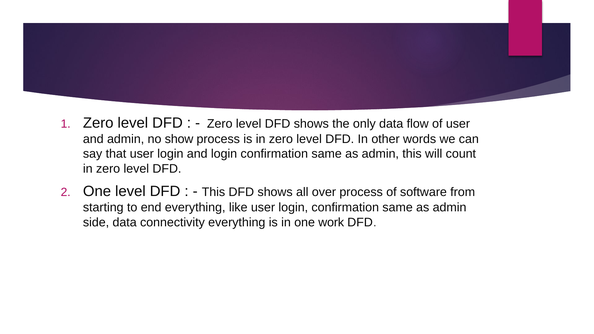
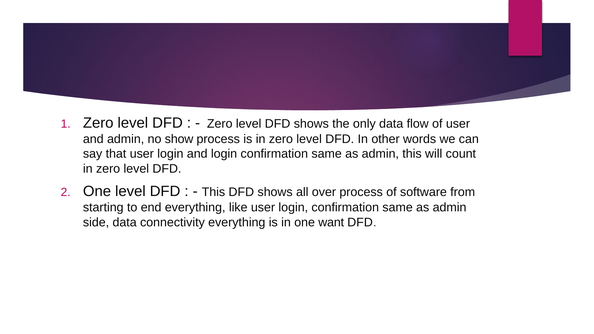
work: work -> want
